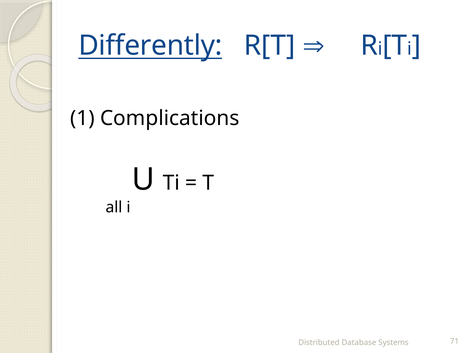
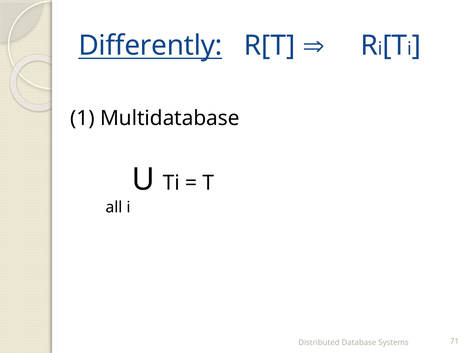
Complications: Complications -> Multidatabase
